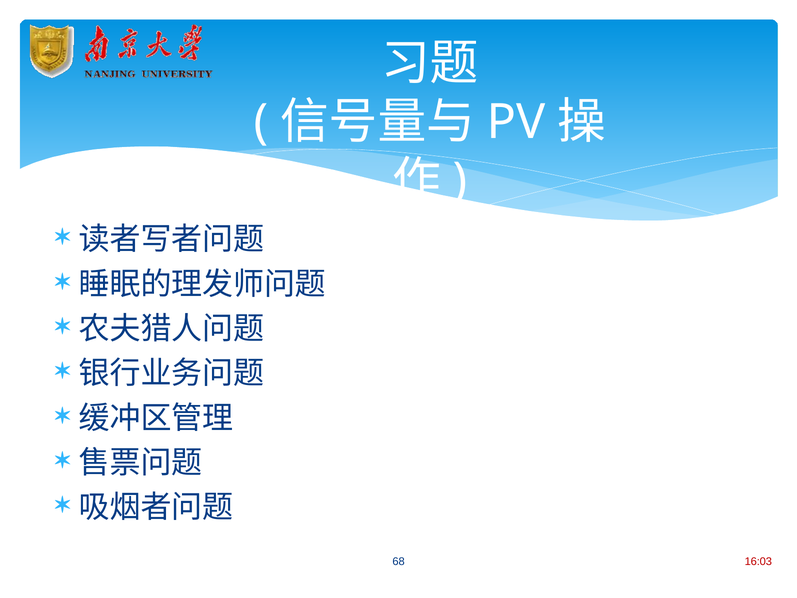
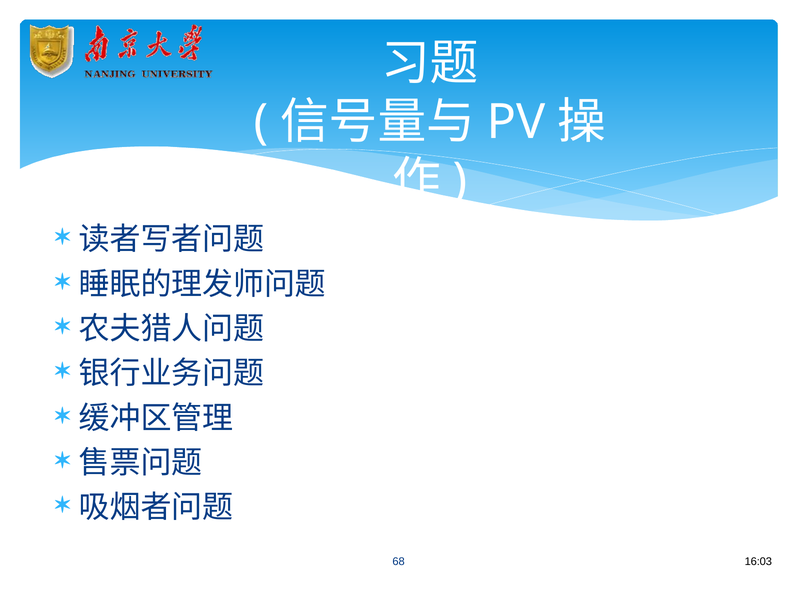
16:03 colour: red -> black
